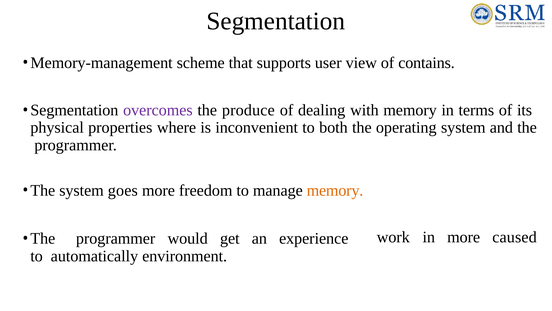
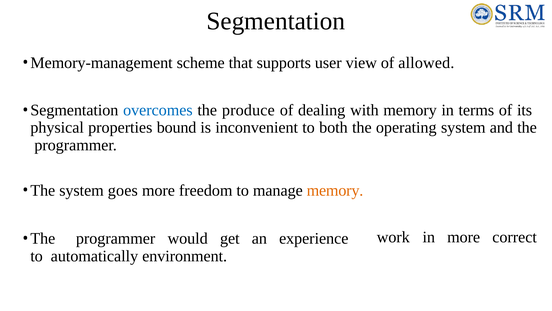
contains: contains -> allowed
overcomes colour: purple -> blue
where: where -> bound
caused: caused -> correct
